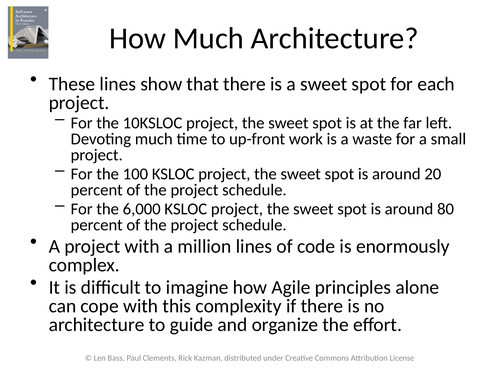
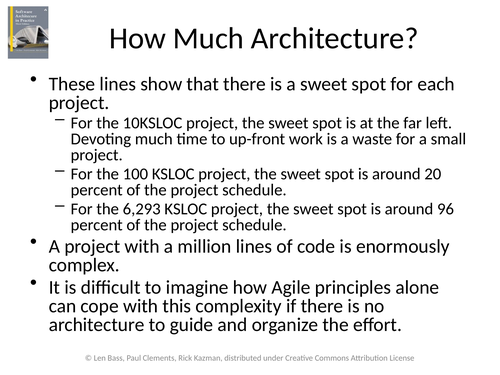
6,000: 6,000 -> 6,293
80: 80 -> 96
